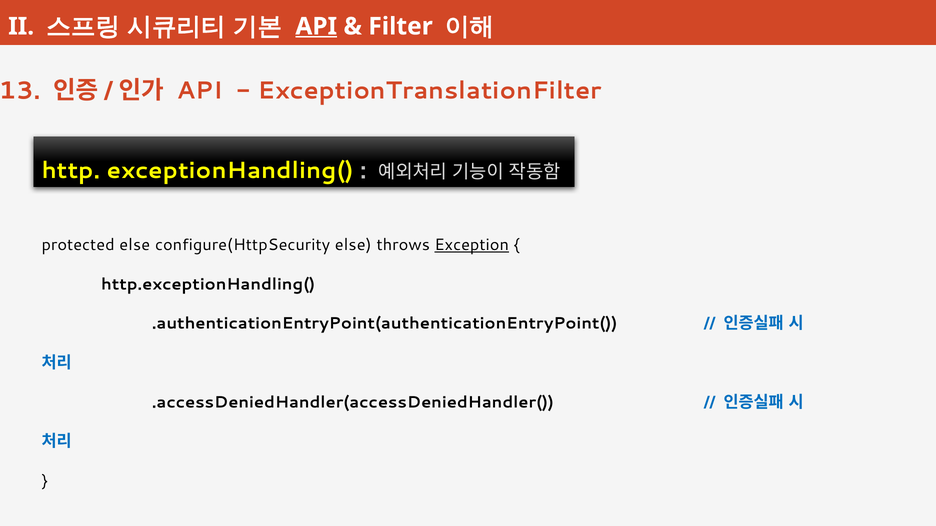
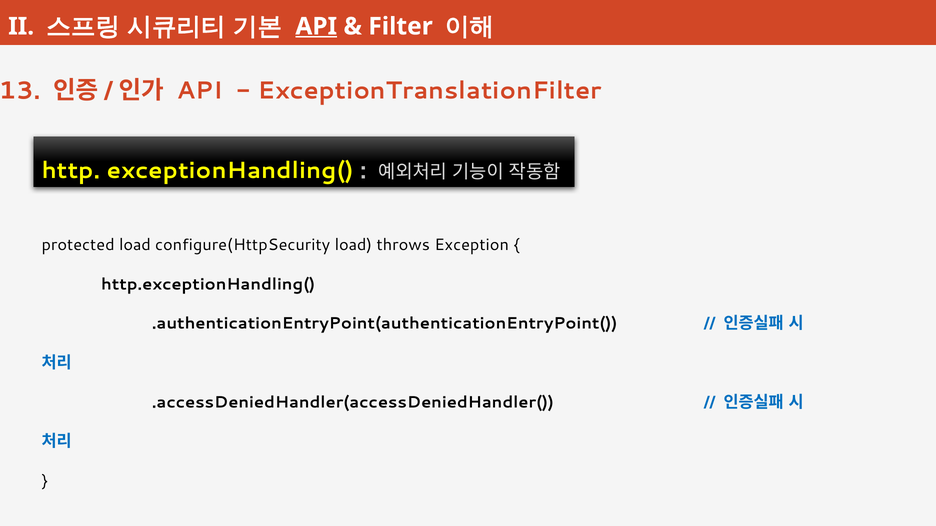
protected else: else -> load
configure(HttpSecurity else: else -> load
Exception underline: present -> none
